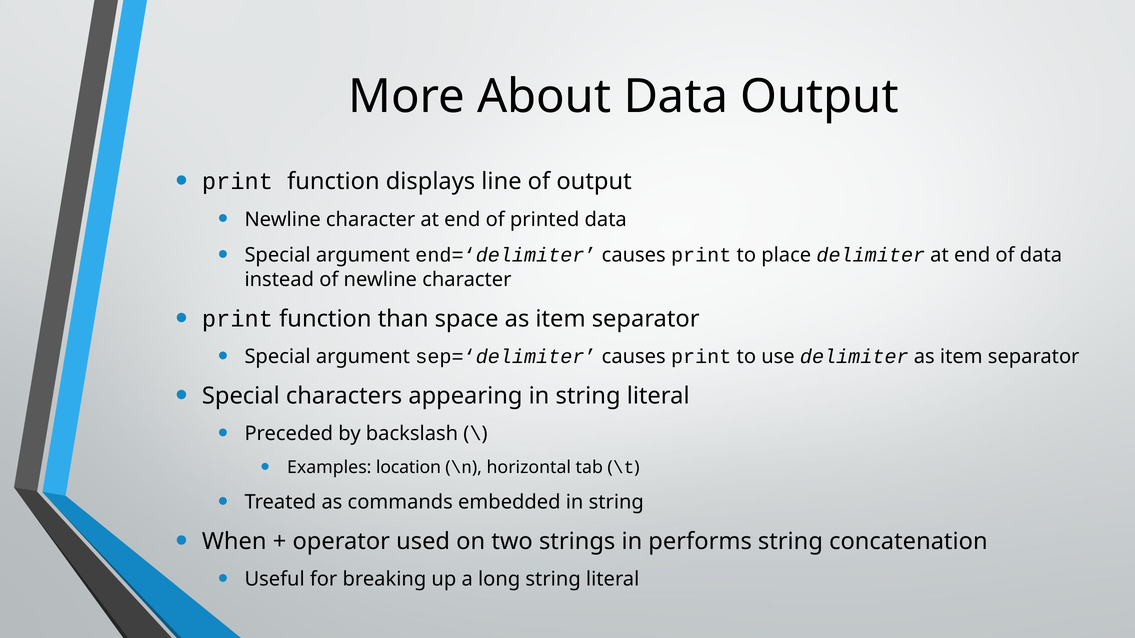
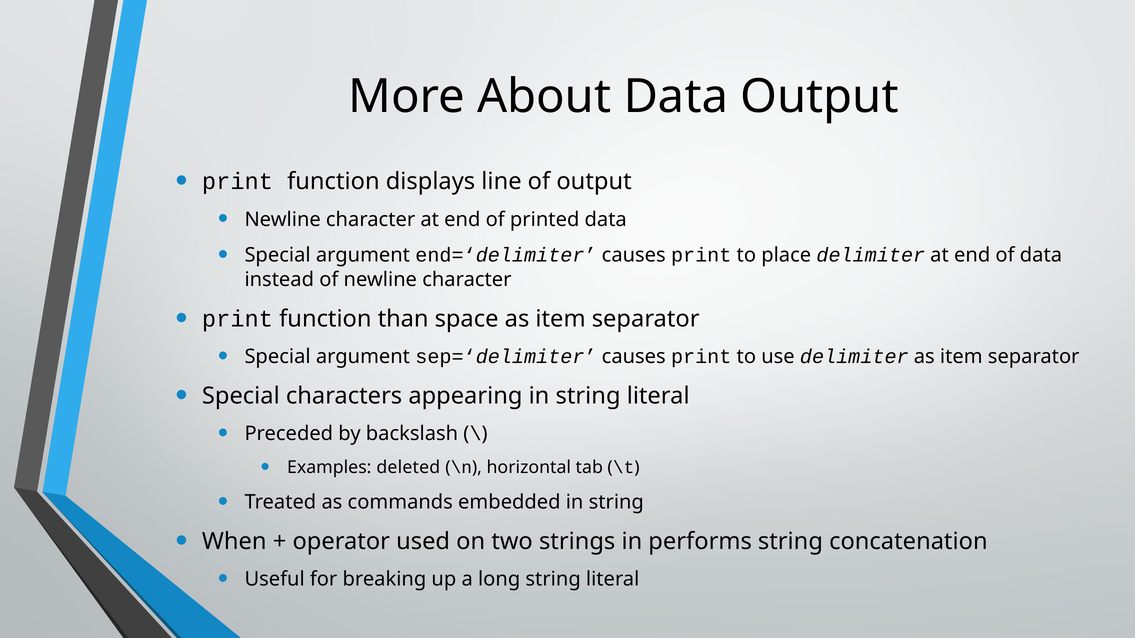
location: location -> deleted
